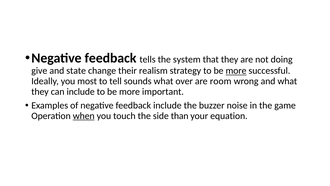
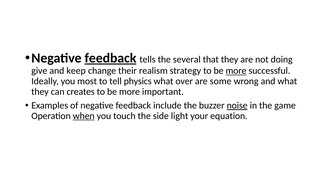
feedback at (111, 58) underline: none -> present
system: system -> several
state: state -> keep
sounds: sounds -> physics
room: room -> some
can include: include -> creates
noise underline: none -> present
than: than -> light
